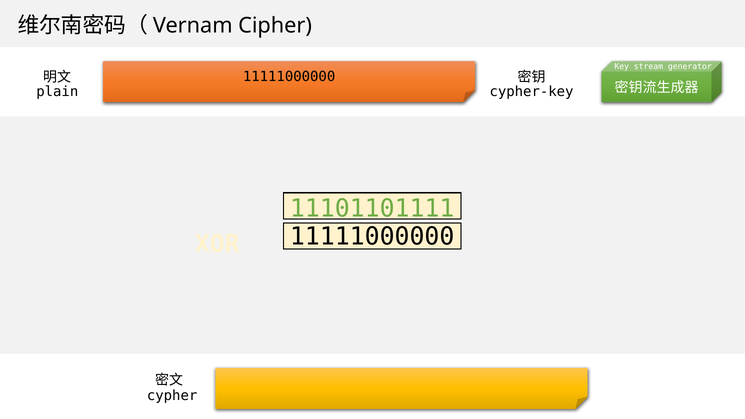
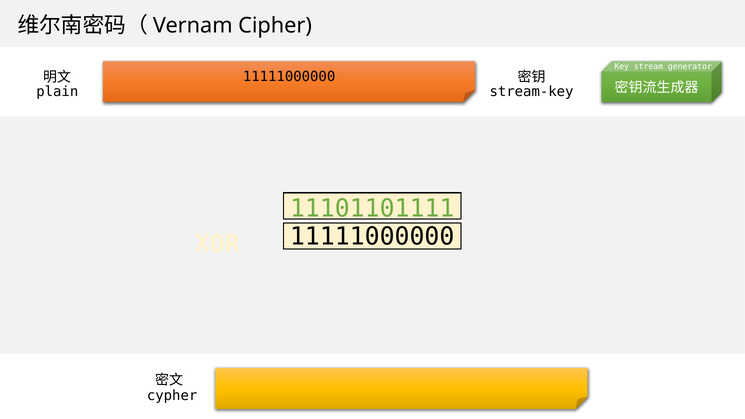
cypher-key: cypher-key -> stream-key
